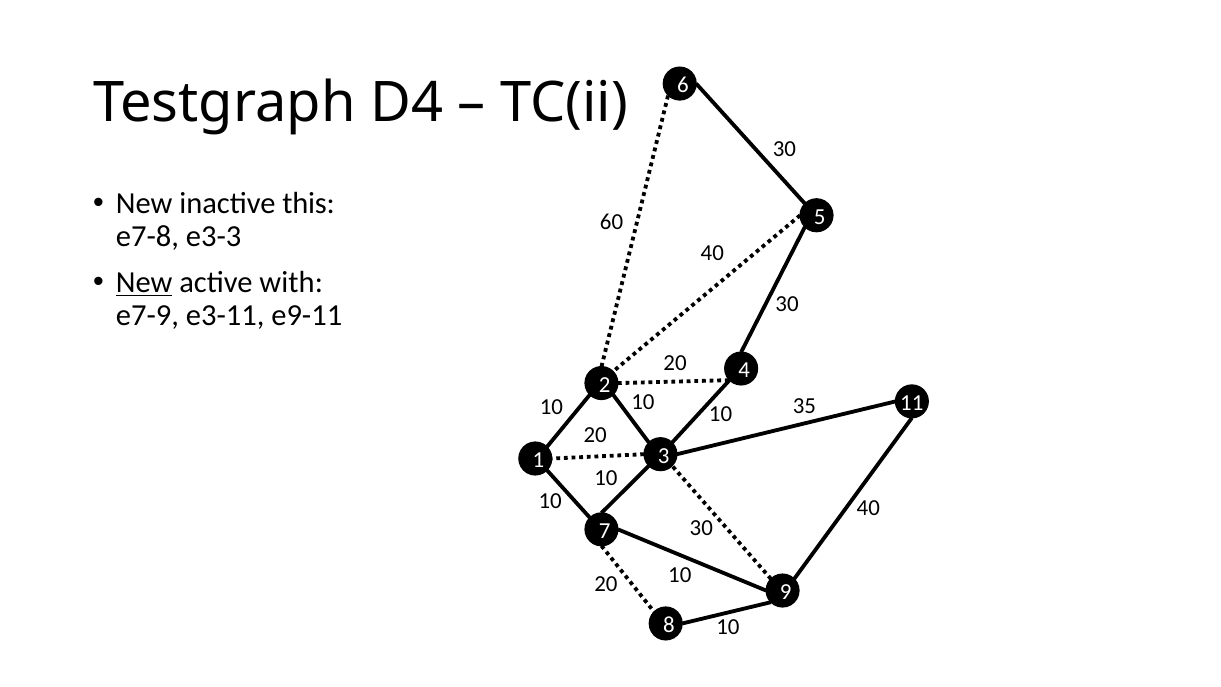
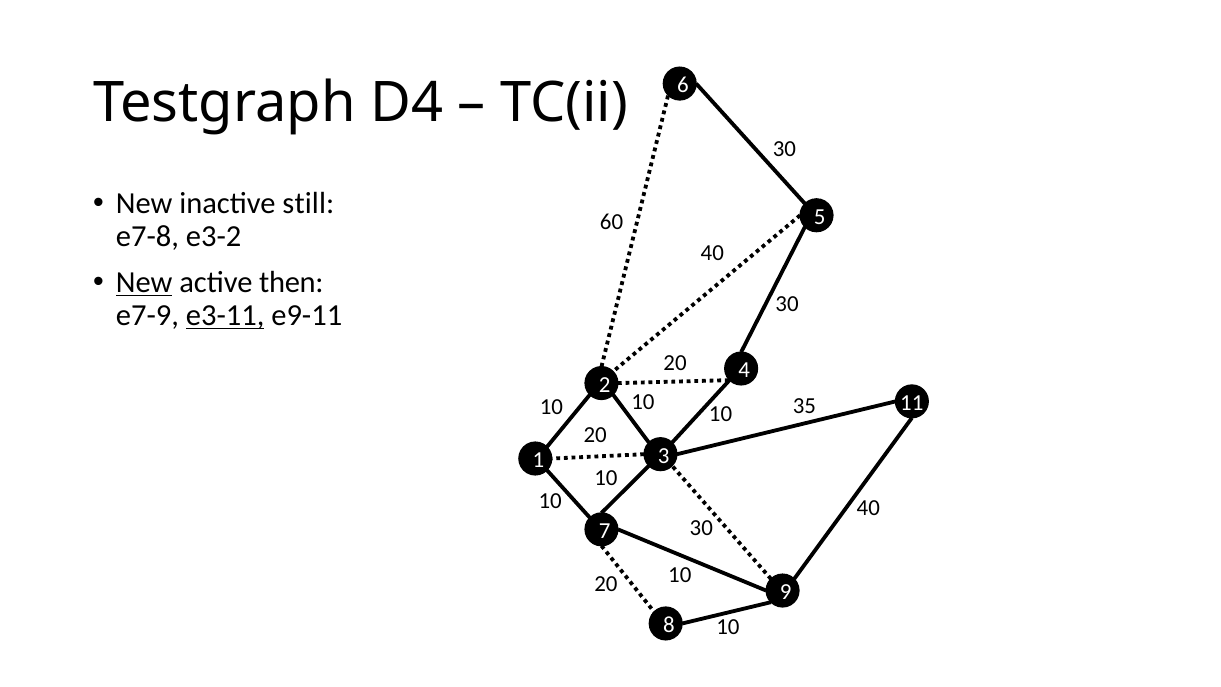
this: this -> still
e3-3: e3-3 -> e3-2
with: with -> then
e3-11 underline: none -> present
